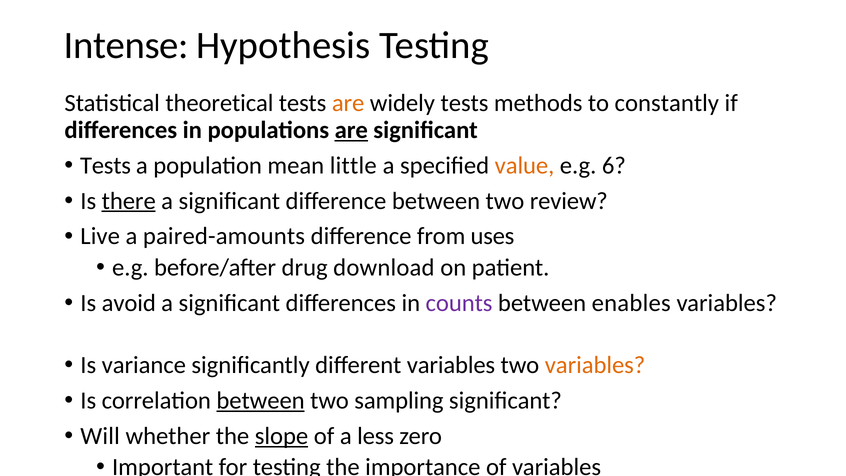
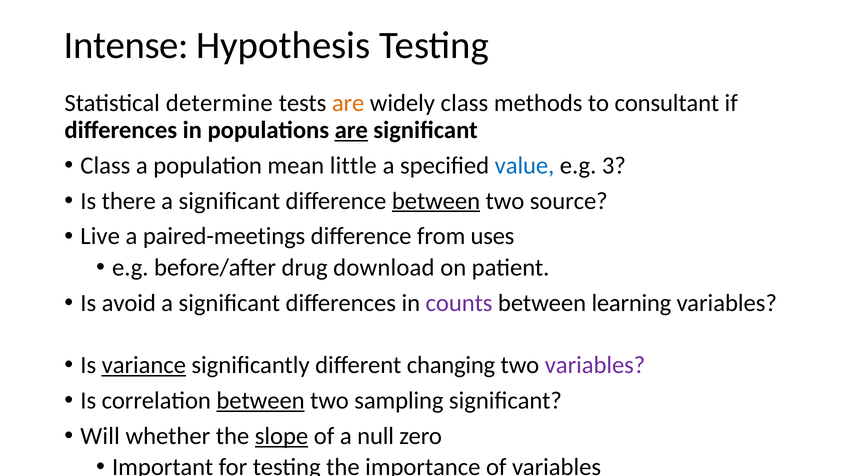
theoretical: theoretical -> determine
widely tests: tests -> class
constantly: constantly -> consultant
Tests at (105, 165): Tests -> Class
value colour: orange -> blue
6: 6 -> 3
there underline: present -> none
between at (436, 201) underline: none -> present
review: review -> source
paired-amounts: paired-amounts -> paired-meetings
enables: enables -> learning
variance underline: none -> present
different variables: variables -> changing
variables at (595, 365) colour: orange -> purple
less: less -> null
